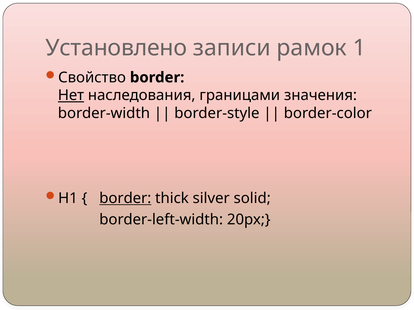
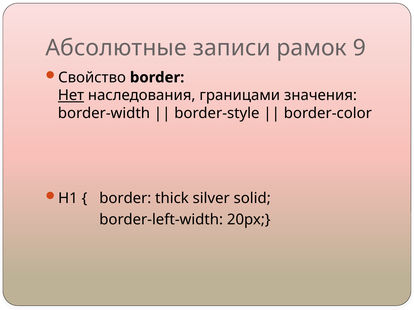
Установлено: Установлено -> Абсолютные
1: 1 -> 9
border at (125, 199) underline: present -> none
